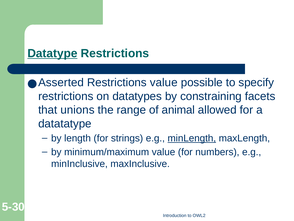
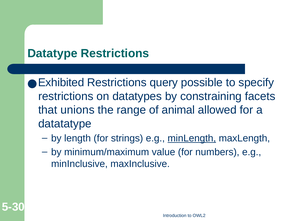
Datatype underline: present -> none
Asserted: Asserted -> Exhibited
Restrictions value: value -> query
